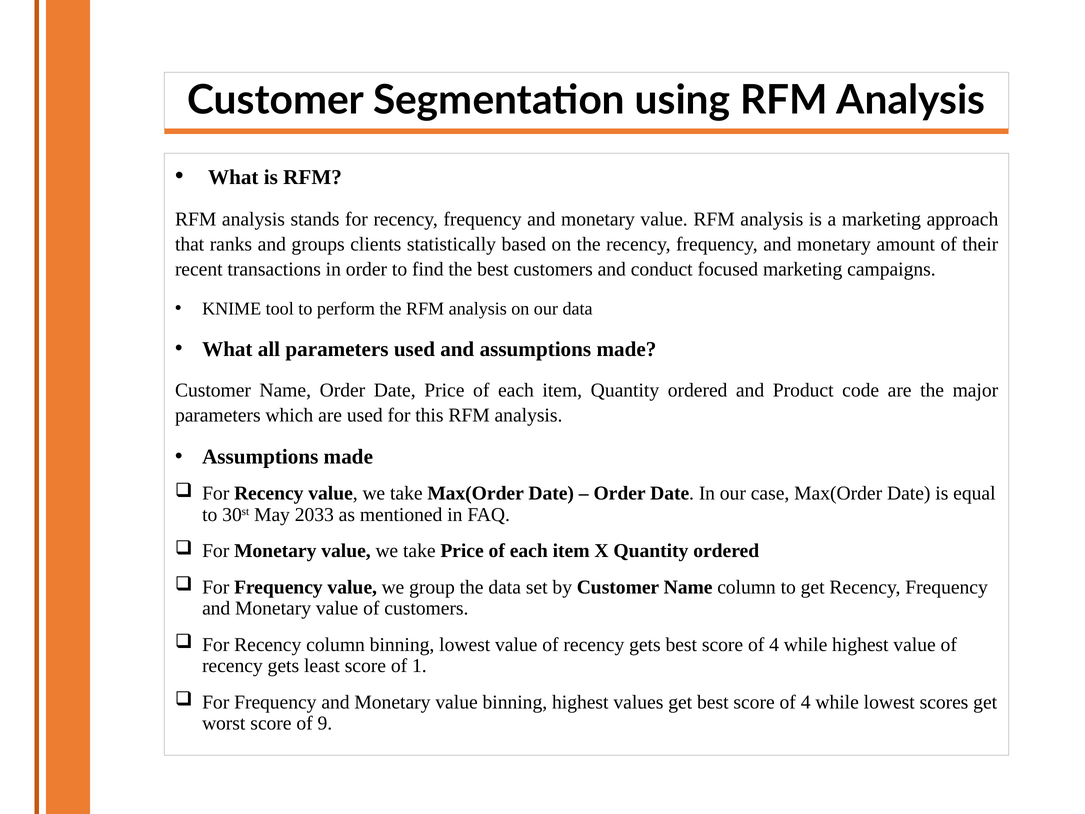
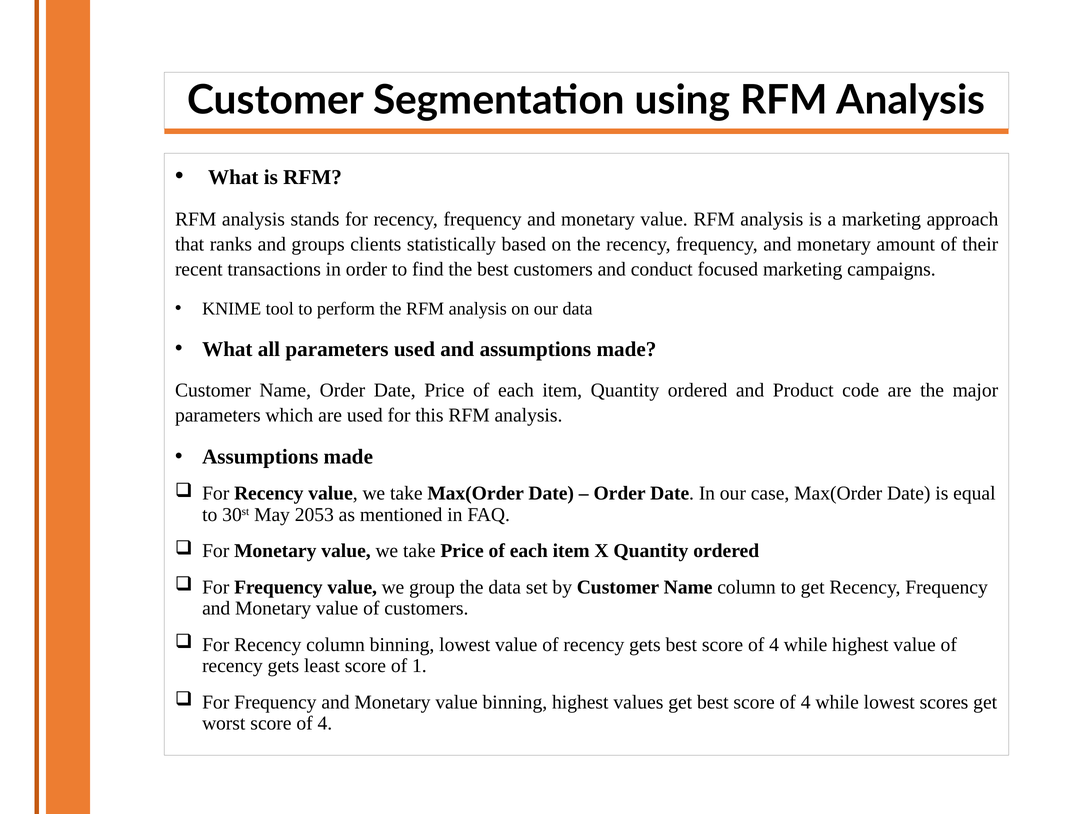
2033: 2033 -> 2053
worst score of 9: 9 -> 4
